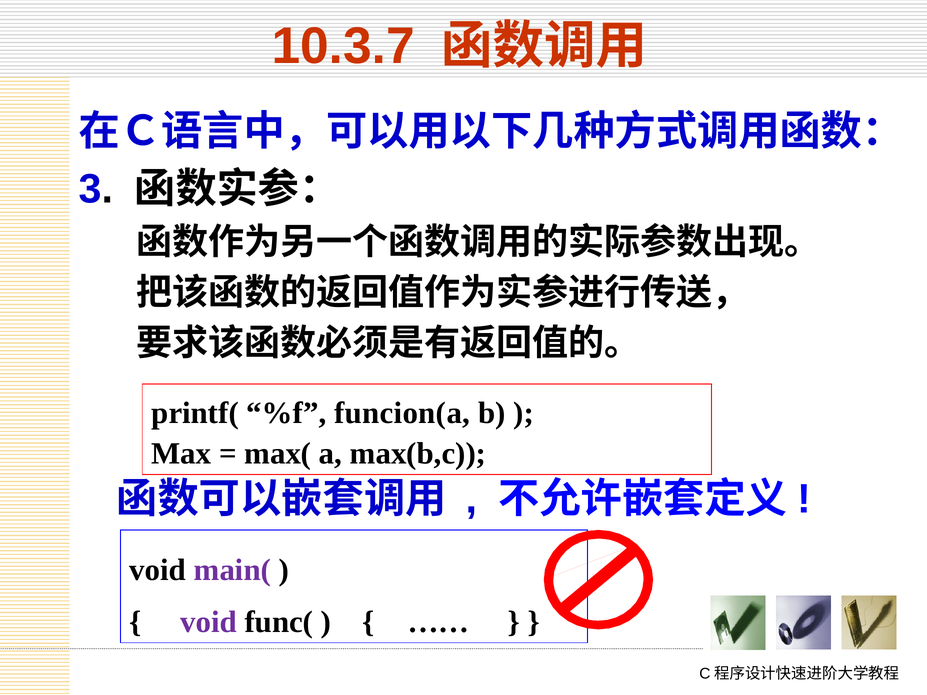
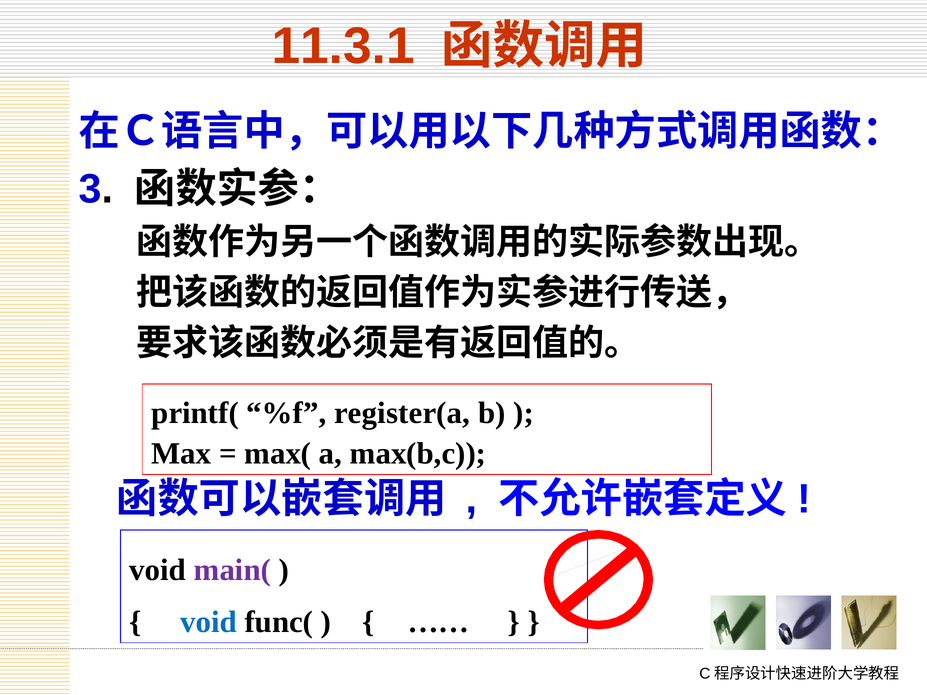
10.3.7: 10.3.7 -> 11.3.1
funcion(a: funcion(a -> register(a
void at (209, 622) colour: purple -> blue
